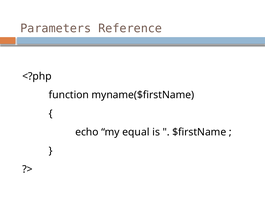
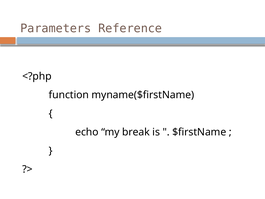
equal: equal -> break
